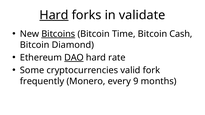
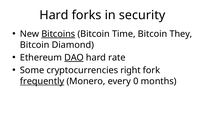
Hard at (54, 15) underline: present -> none
validate: validate -> security
Cash: Cash -> They
valid: valid -> right
frequently underline: none -> present
9: 9 -> 0
